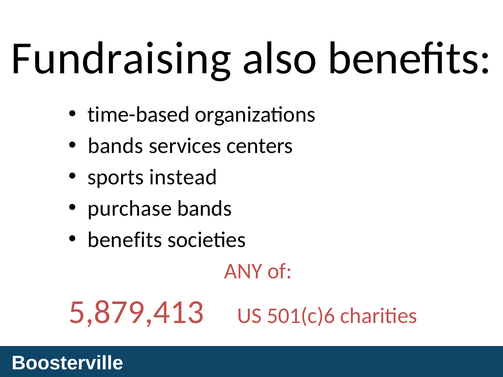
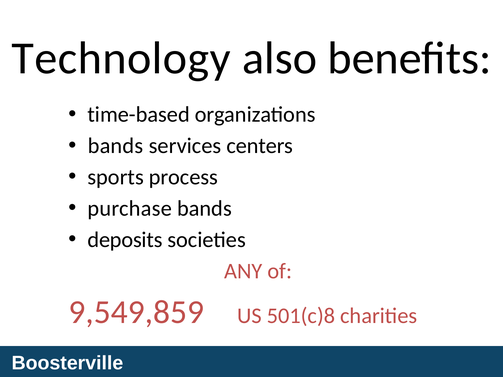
Fundraising: Fundraising -> Technology
instead: instead -> process
benefits at (125, 240): benefits -> deposits
5,879,413: 5,879,413 -> 9,549,859
501(c)6: 501(c)6 -> 501(c)8
